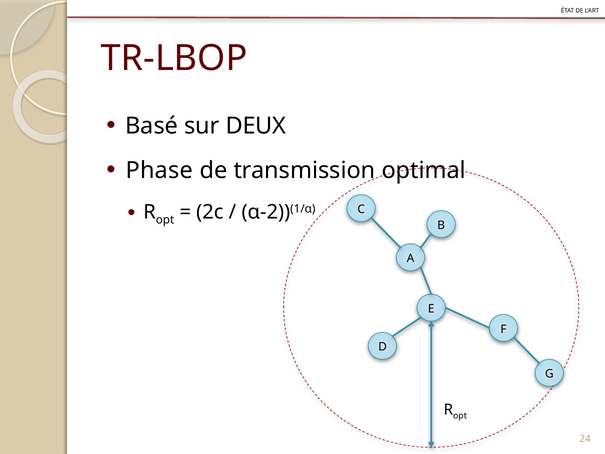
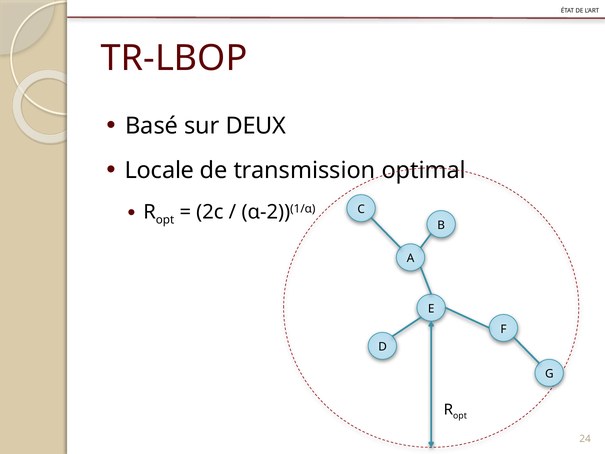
Phase: Phase -> Locale
